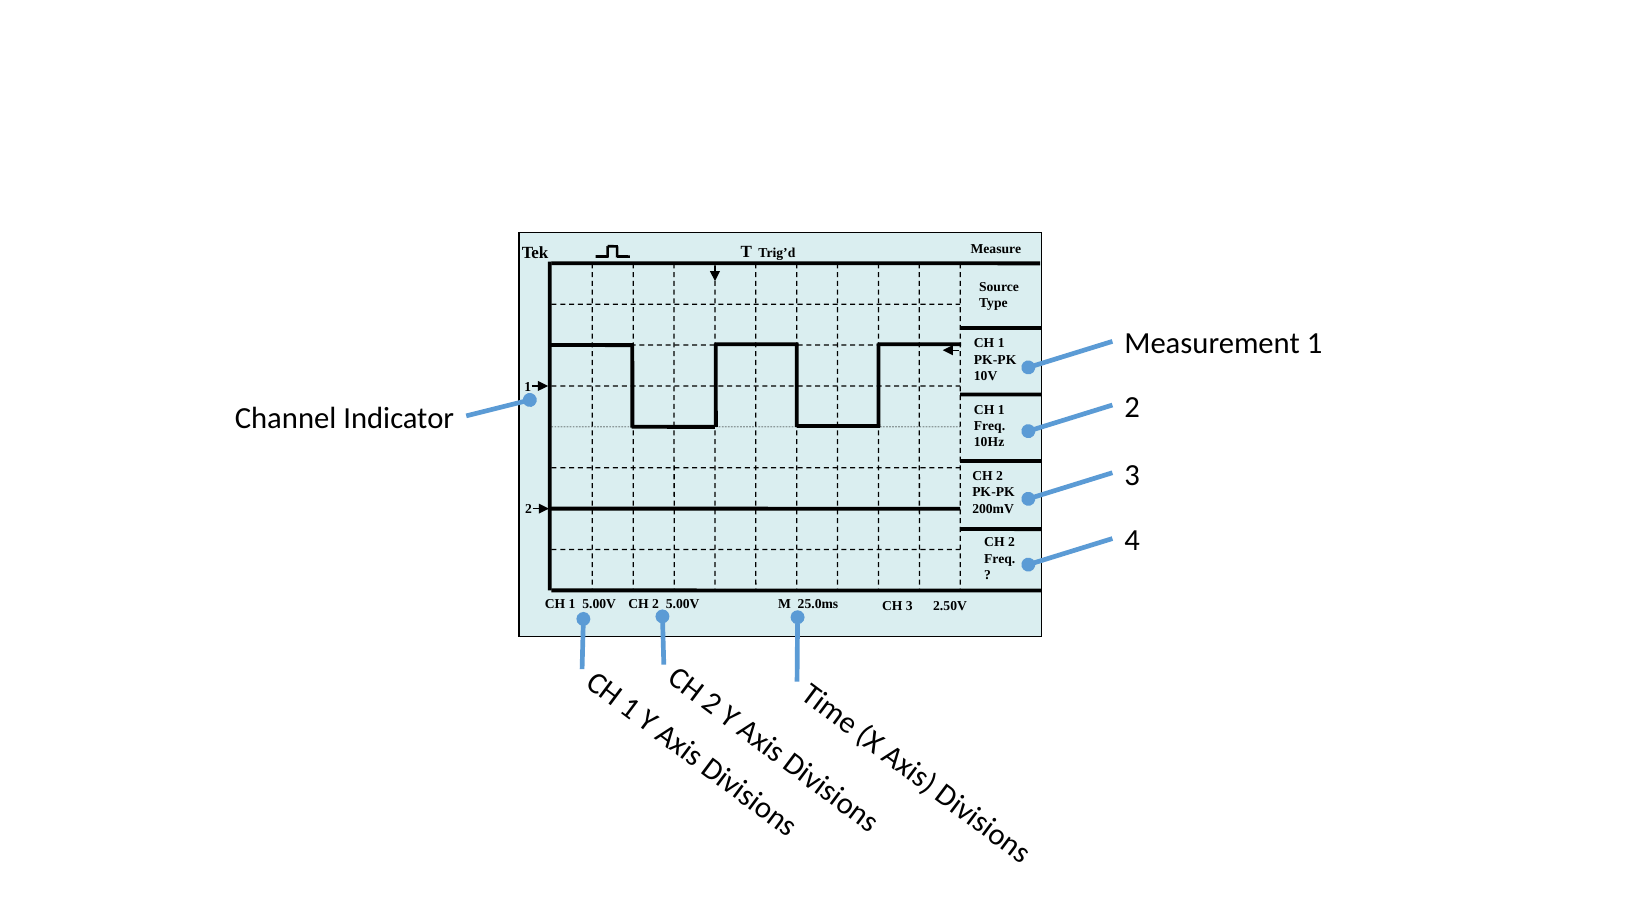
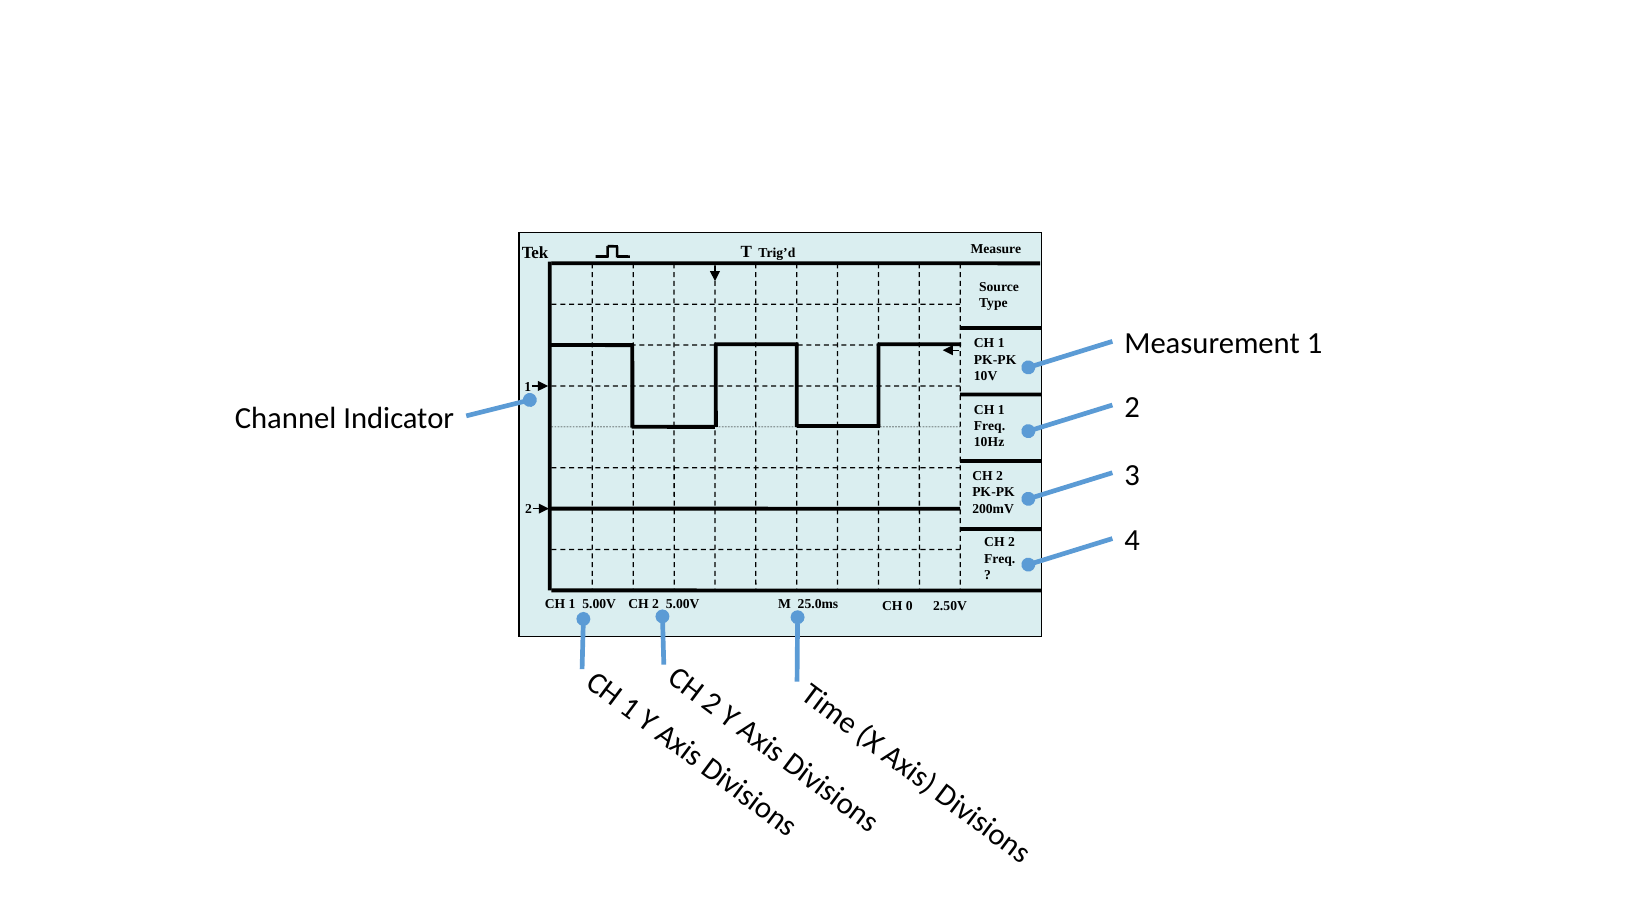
CH 3: 3 -> 0
